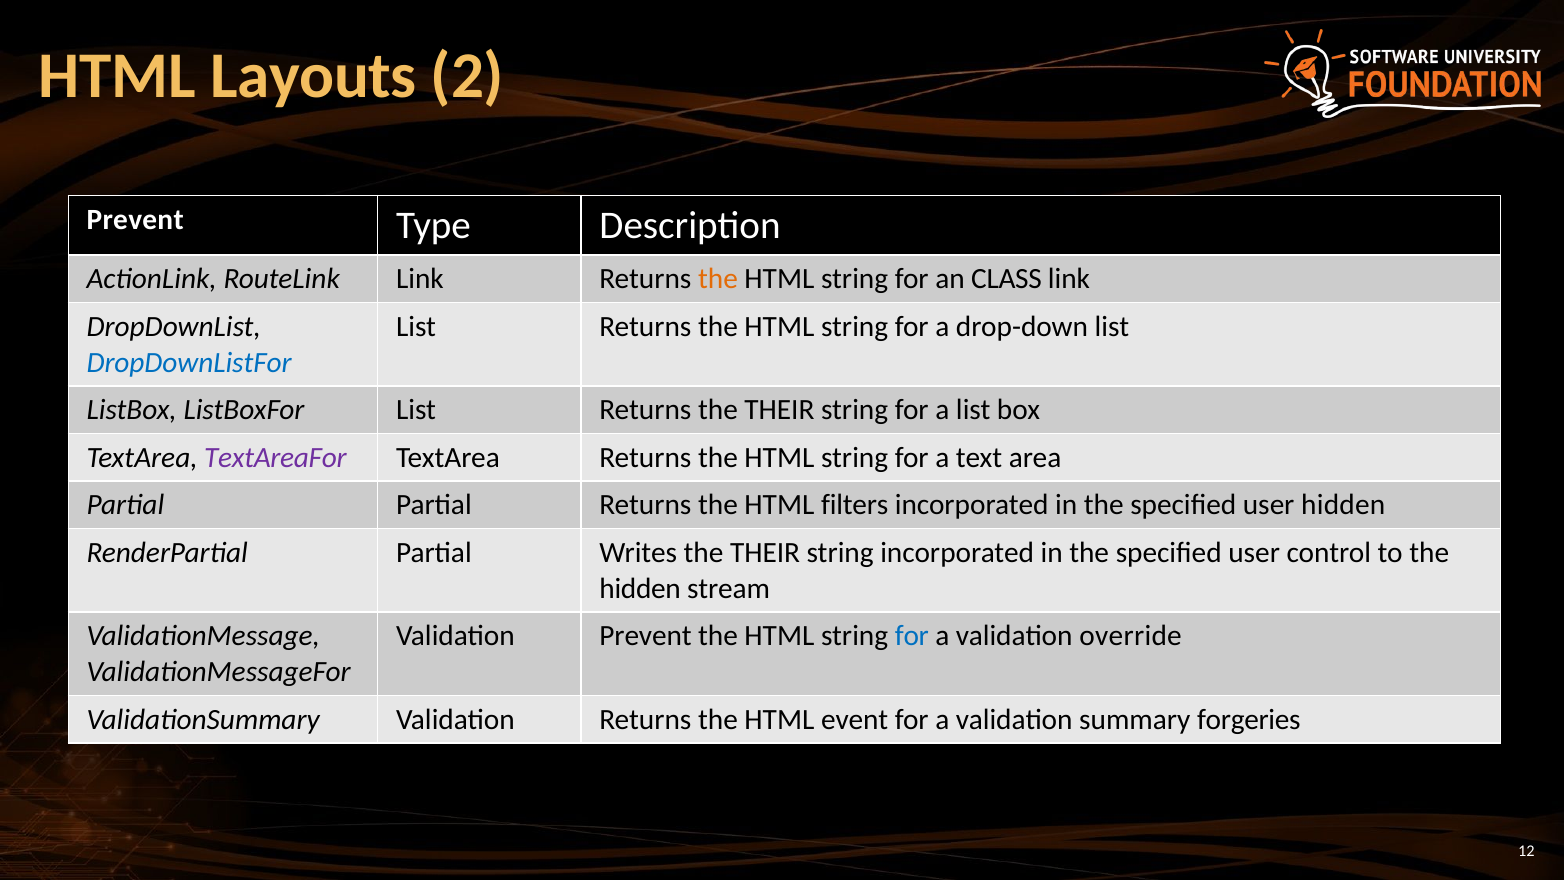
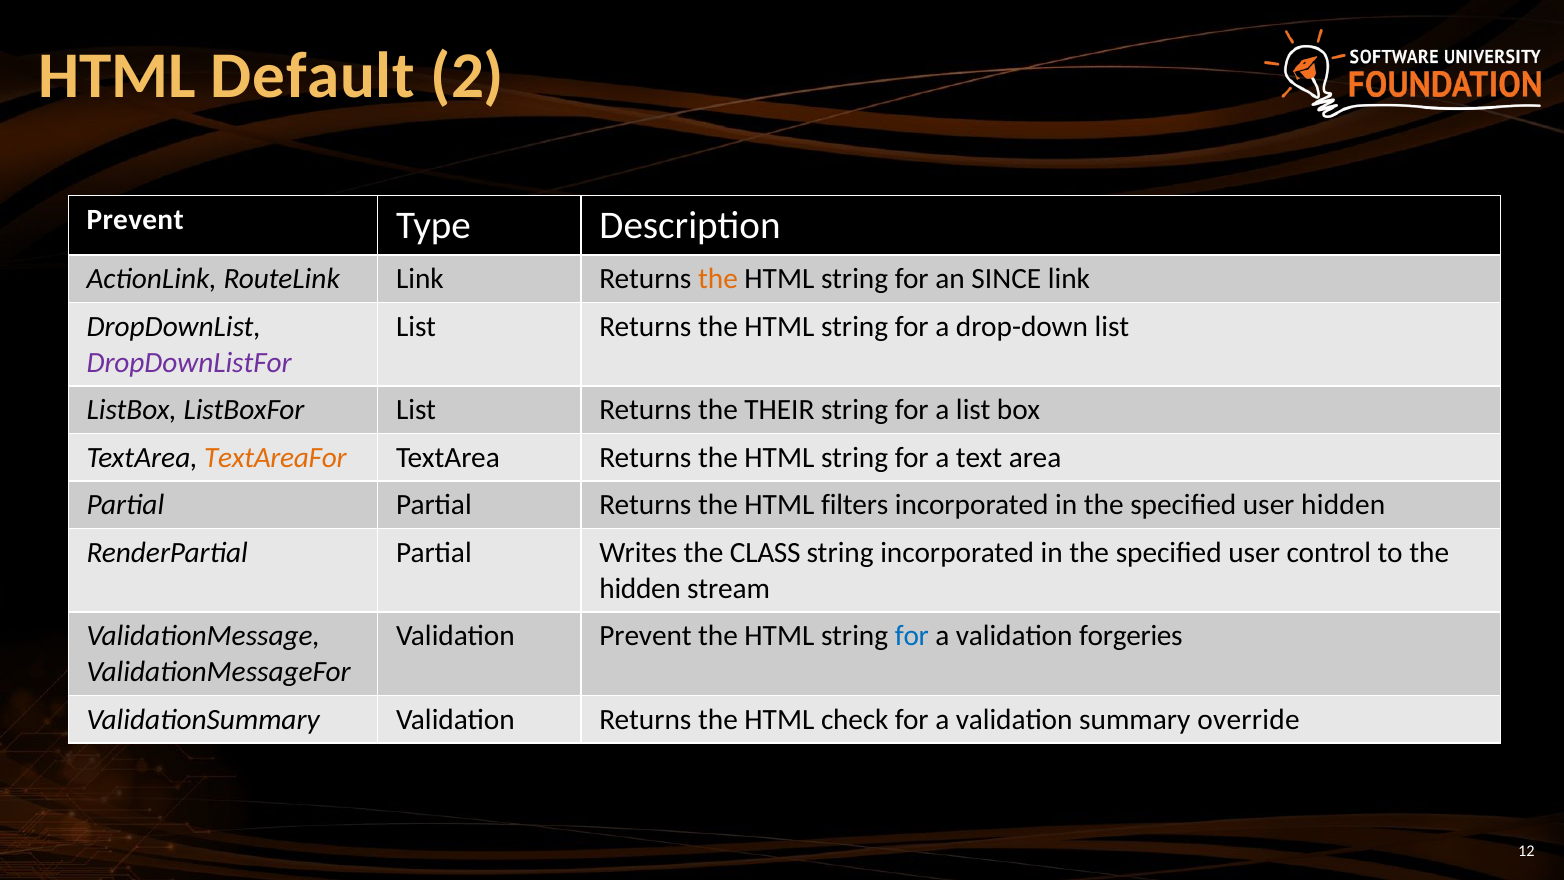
Layouts: Layouts -> Default
CLASS: CLASS -> SINCE
DropDownListFor colour: blue -> purple
TextAreaFor colour: purple -> orange
Writes the THEIR: THEIR -> CLASS
override: override -> forgeries
event: event -> check
forgeries: forgeries -> override
